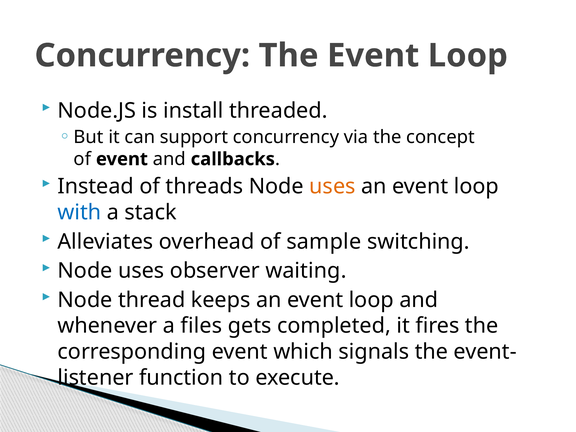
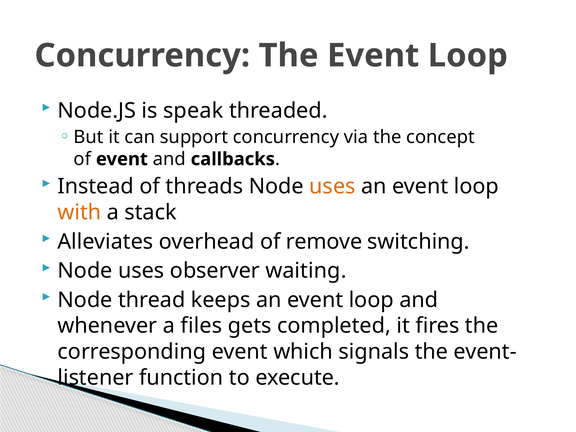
install: install -> speak
with colour: blue -> orange
sample: sample -> remove
